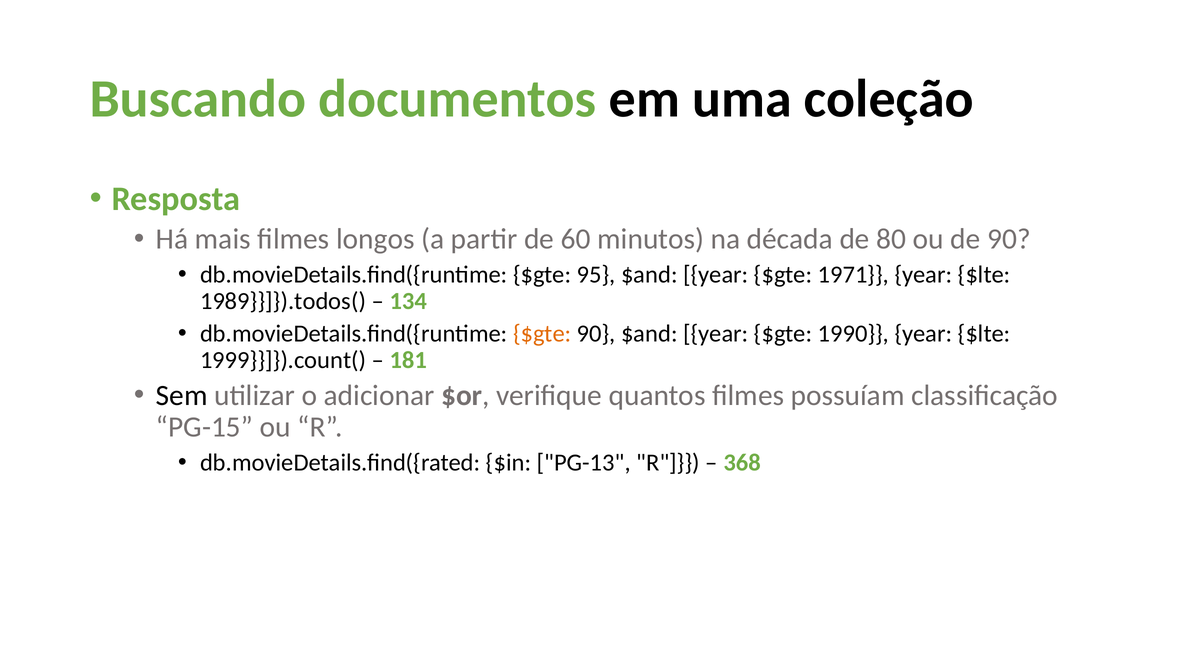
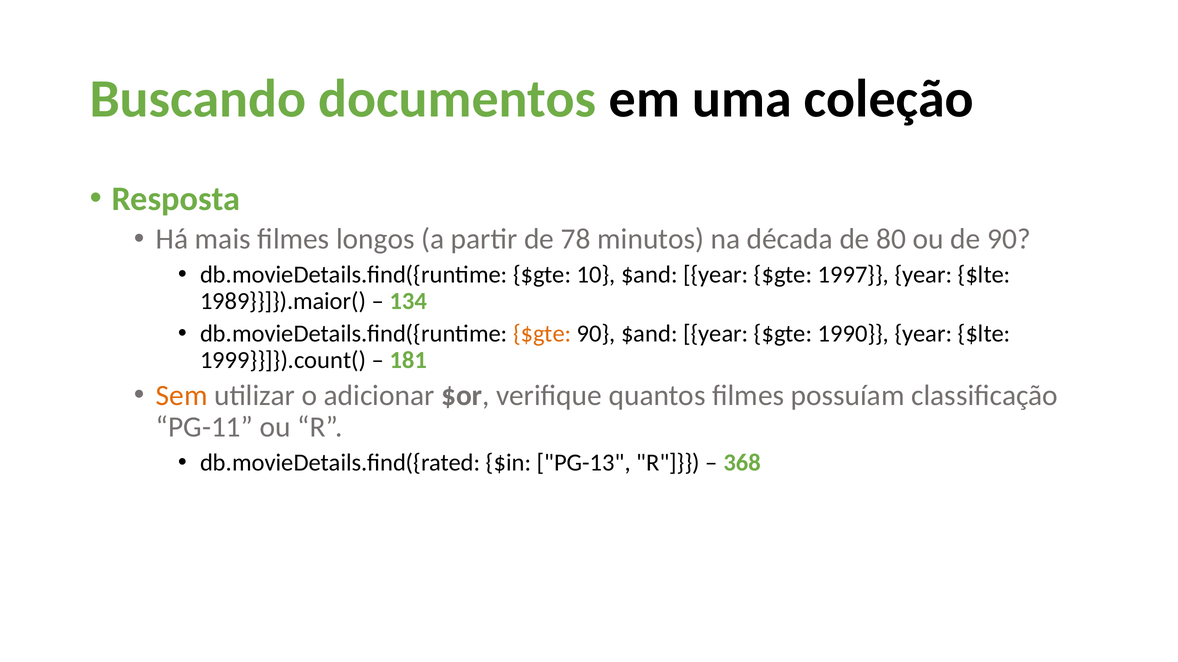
60: 60 -> 78
95: 95 -> 10
1971: 1971 -> 1997
1989}}]}).todos(: 1989}}]}).todos( -> 1989}}]}).maior(
Sem colour: black -> orange
PG-15: PG-15 -> PG-11
